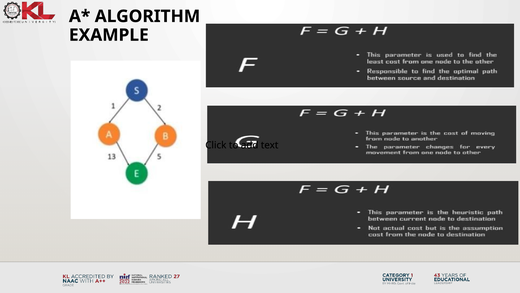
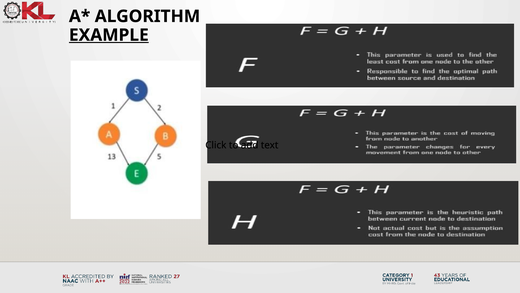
EXAMPLE underline: none -> present
